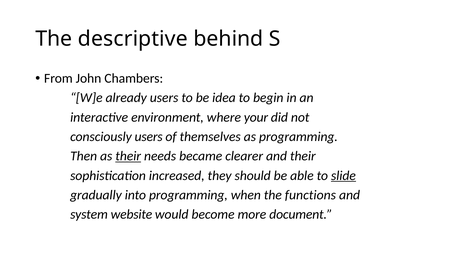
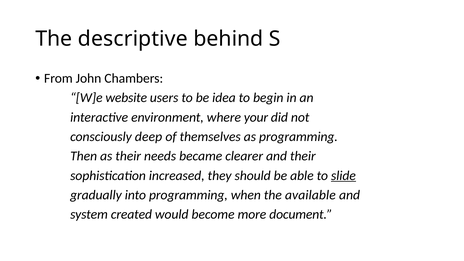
already: already -> website
consciously users: users -> deep
their at (128, 156) underline: present -> none
functions: functions -> available
website: website -> created
